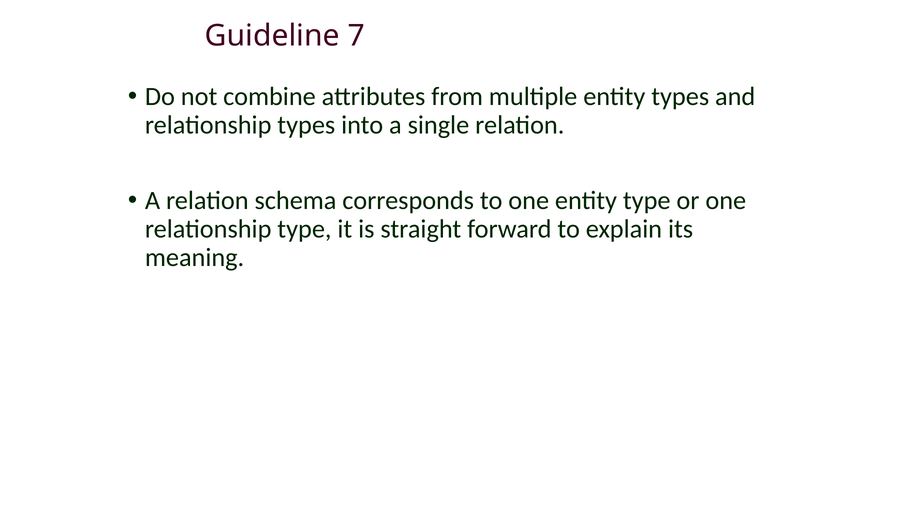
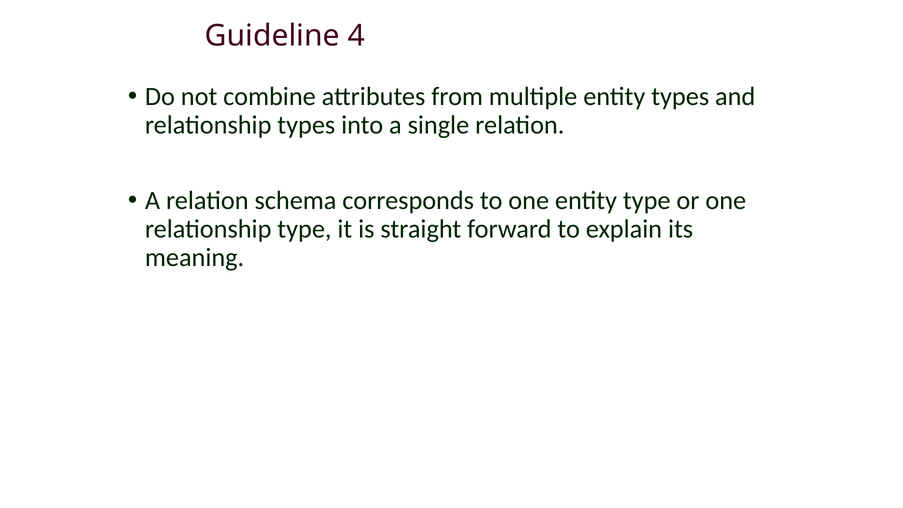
7: 7 -> 4
